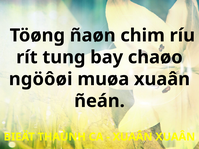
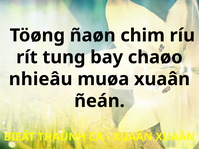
ngöôøi: ngöôøi -> nhieâu
